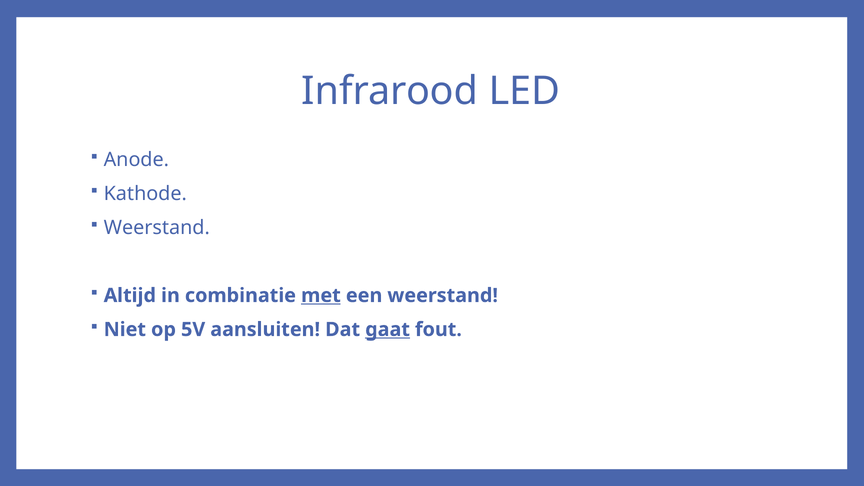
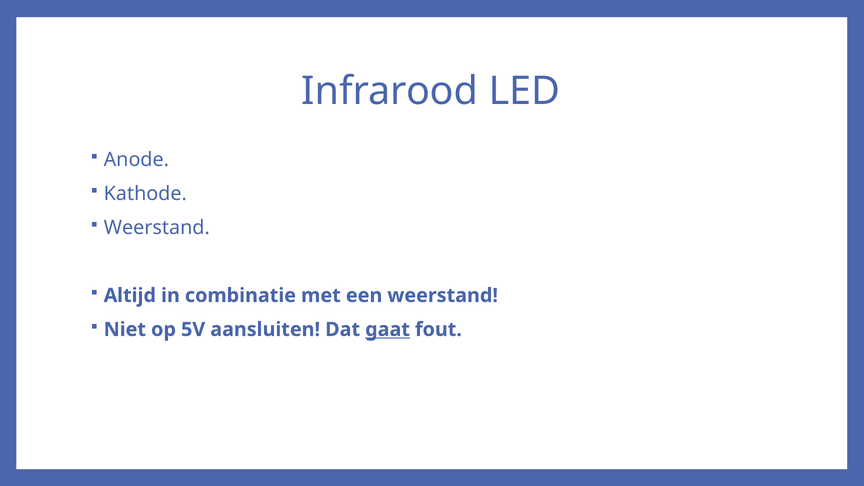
met underline: present -> none
